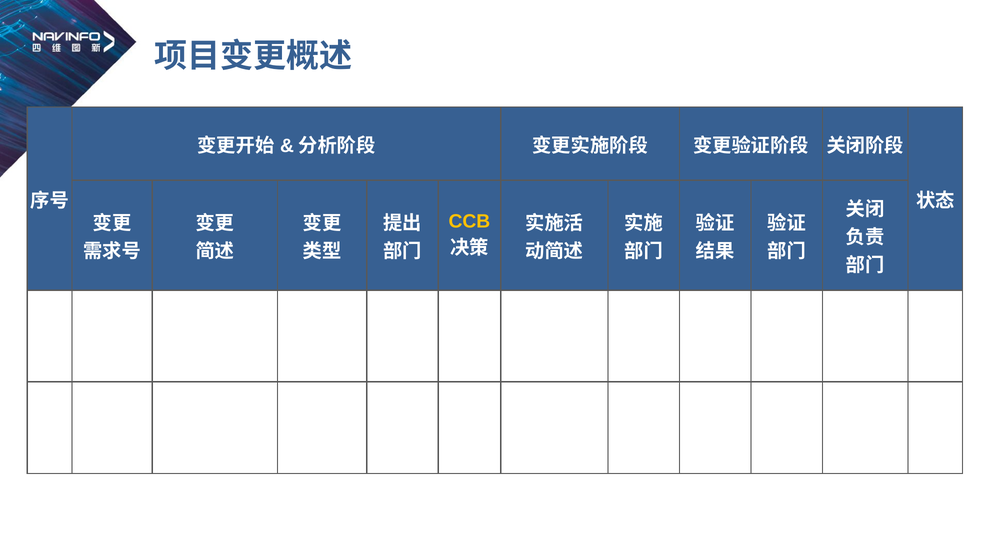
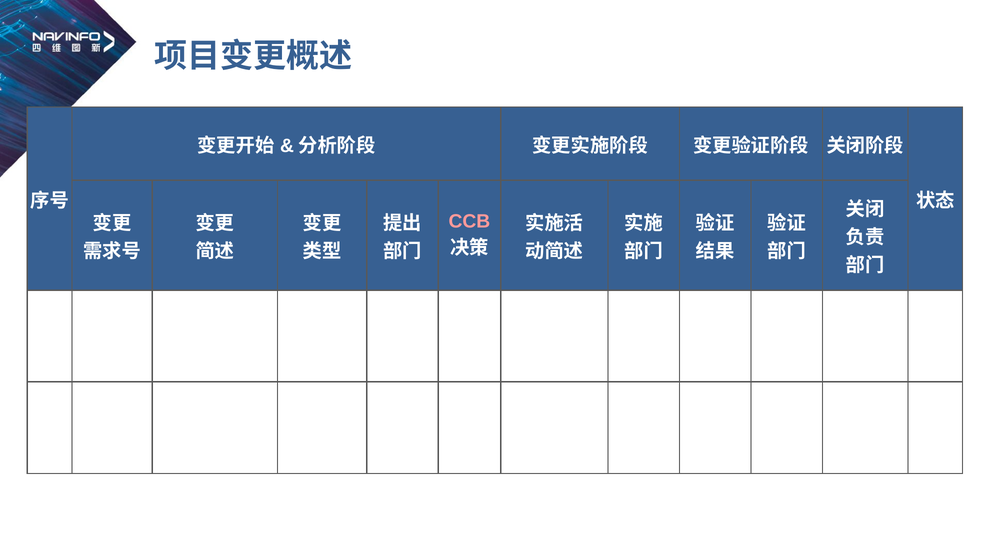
CCB colour: yellow -> pink
